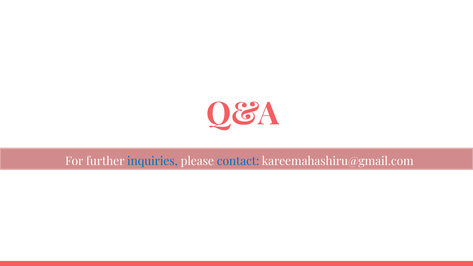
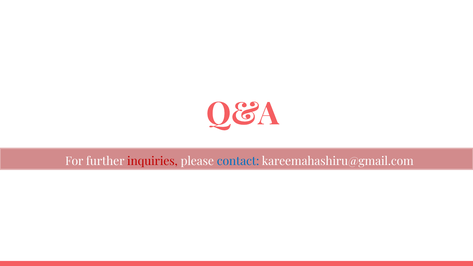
inquiries colour: blue -> red
